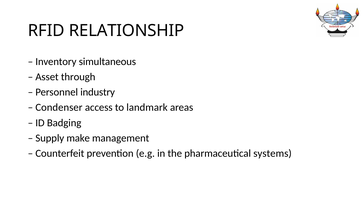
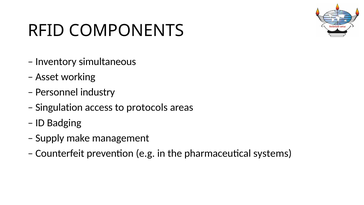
RELATIONSHIP: RELATIONSHIP -> COMPONENTS
through: through -> working
Condenser: Condenser -> Singulation
landmark: landmark -> protocols
